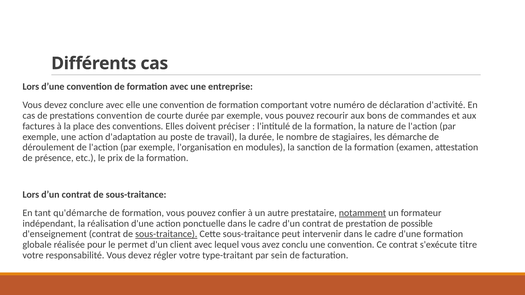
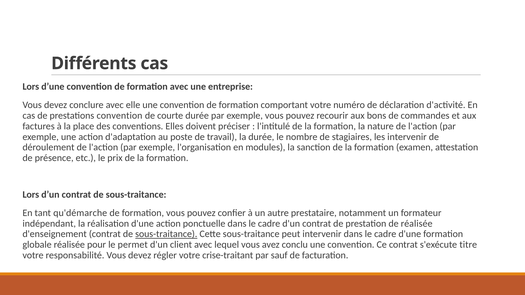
les démarche: démarche -> intervenir
notamment underline: present -> none
de possible: possible -> réalisée
type-traitant: type-traitant -> crise-traitant
sein: sein -> sauf
